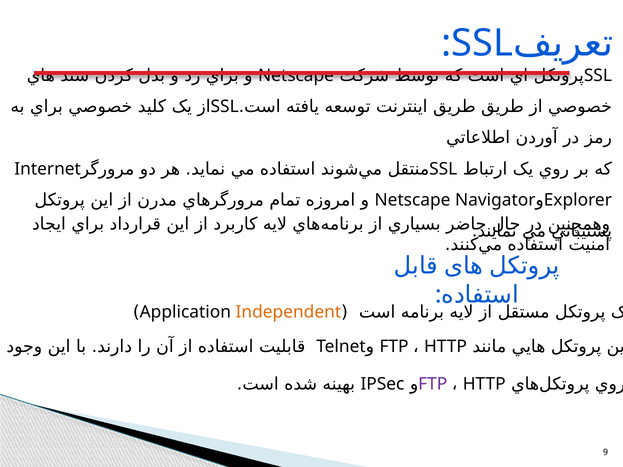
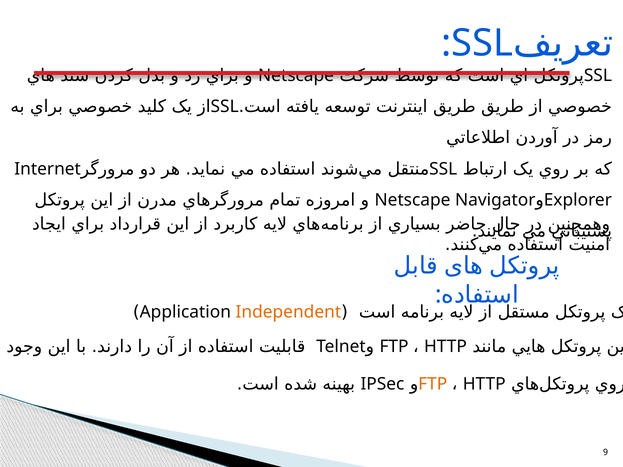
FTP at (433, 384) colour: purple -> orange
